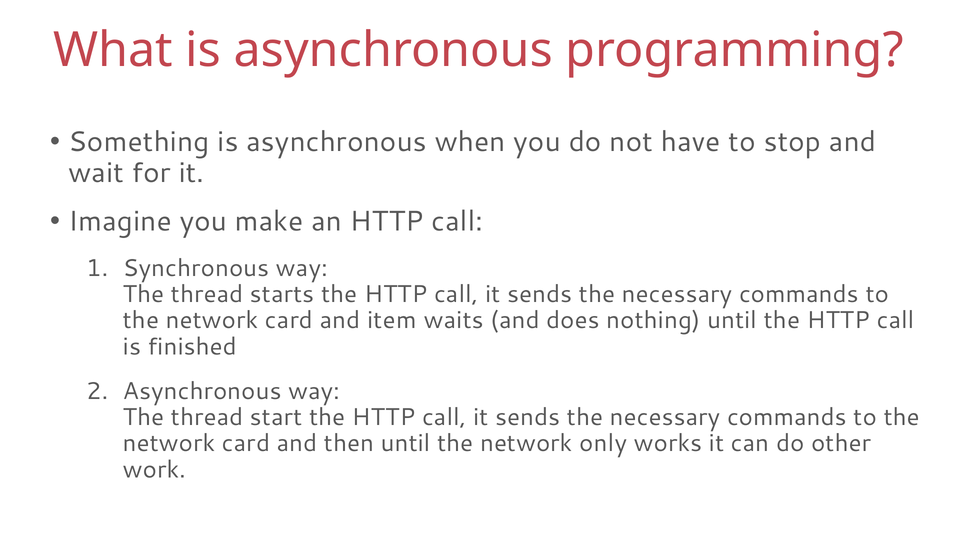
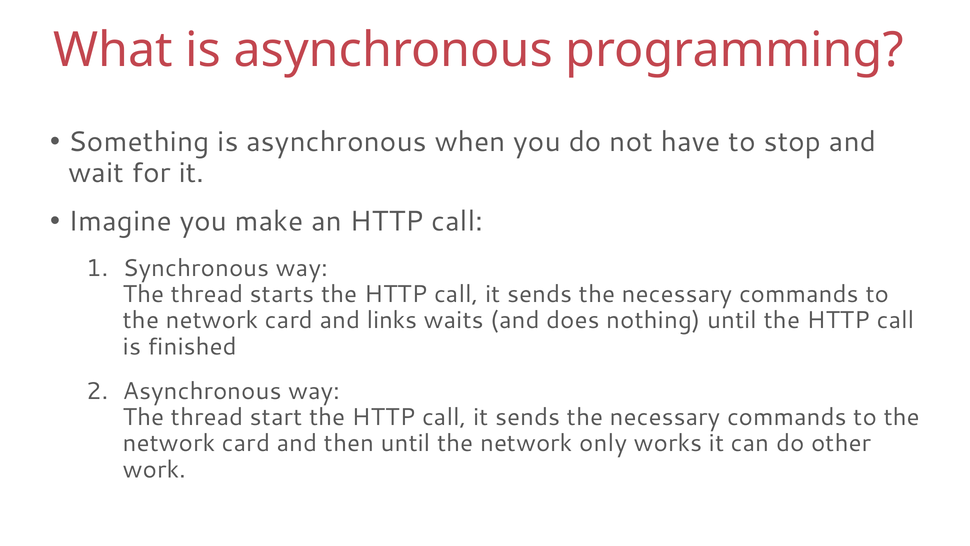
item: item -> links
